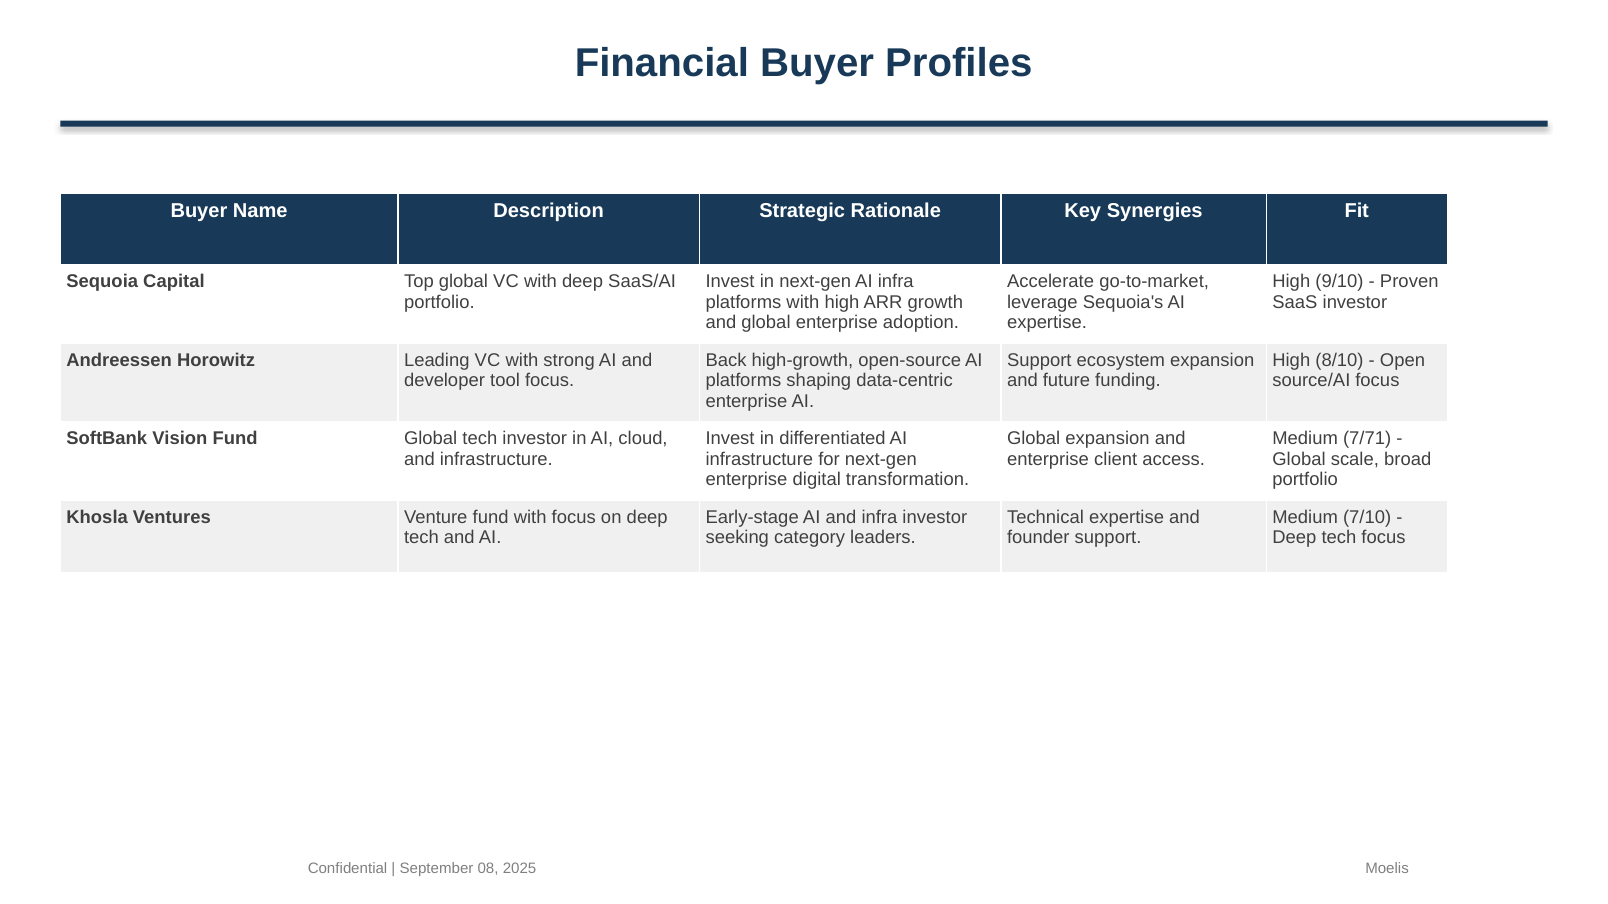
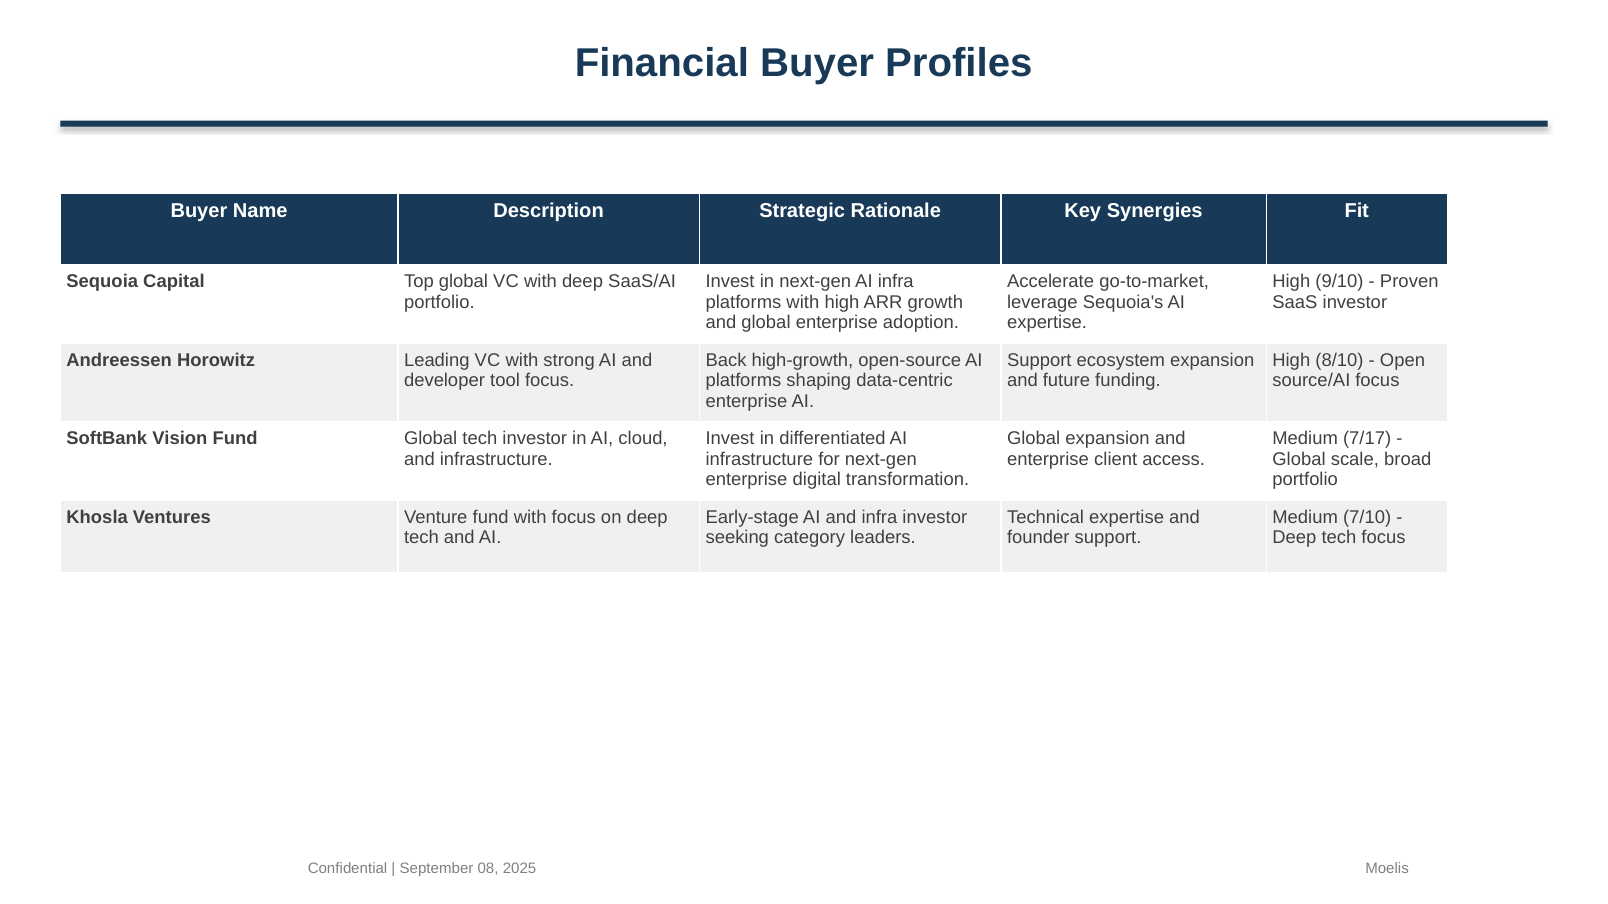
7/71: 7/71 -> 7/17
